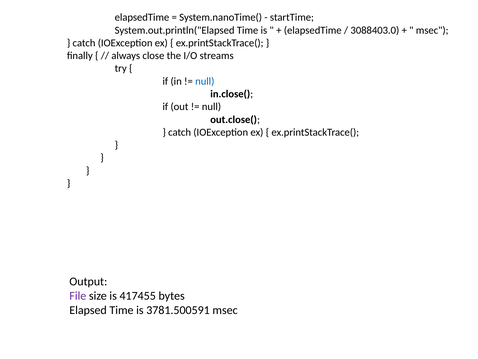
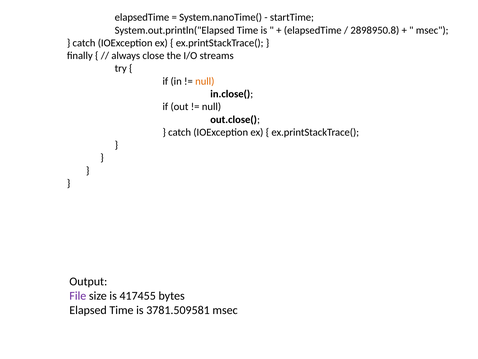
3088403.0: 3088403.0 -> 2898950.8
null at (205, 81) colour: blue -> orange
3781.500591: 3781.500591 -> 3781.509581
